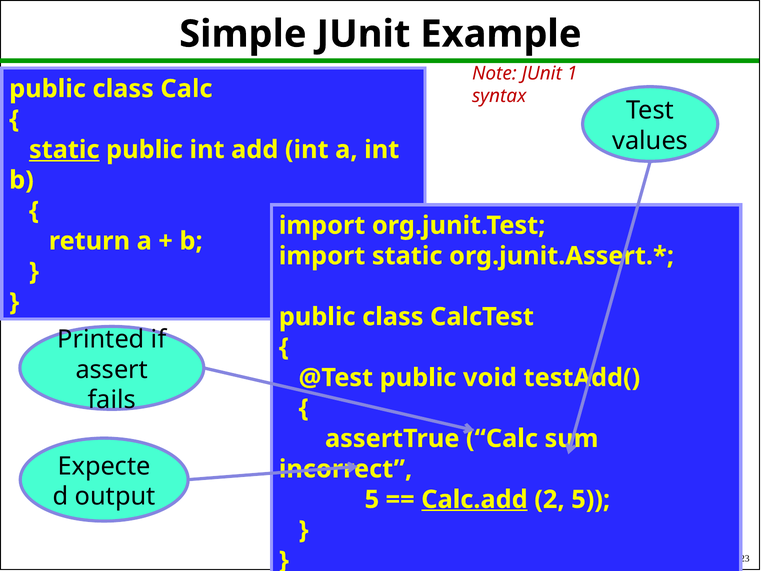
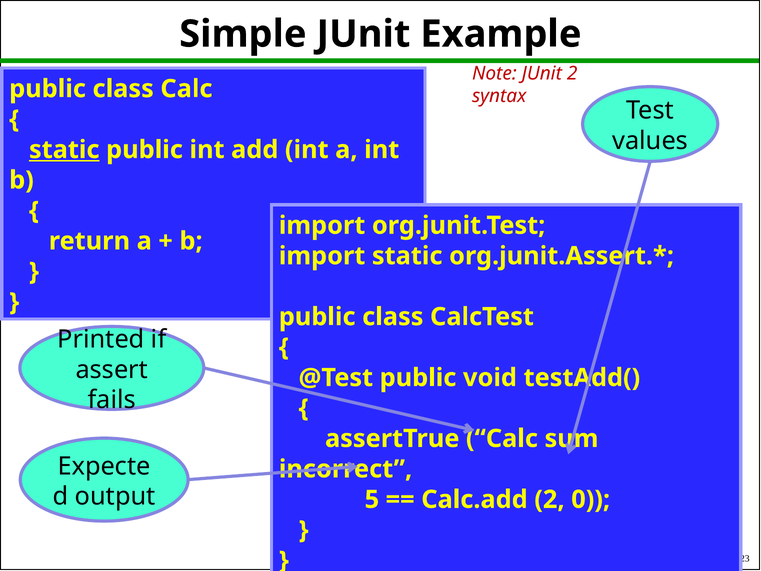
JUnit 1: 1 -> 2
Calc.add underline: present -> none
2 5: 5 -> 0
